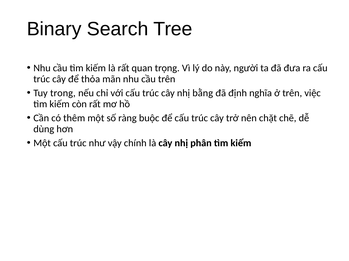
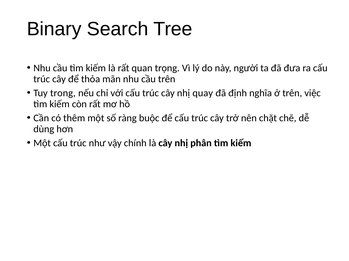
bằng: bằng -> quay
